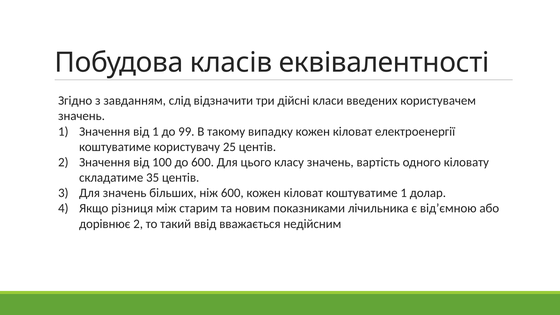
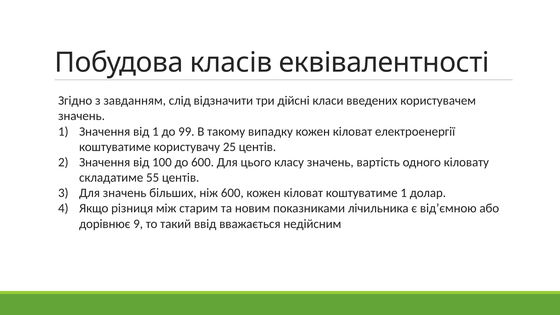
35: 35 -> 55
дорівнює 2: 2 -> 9
